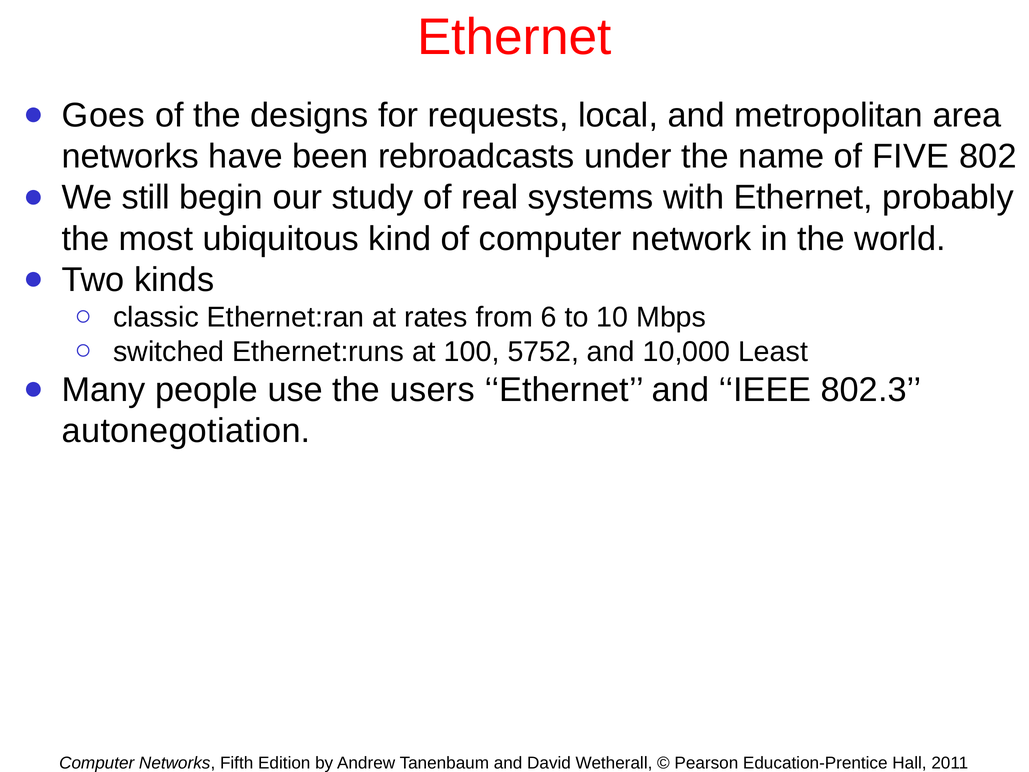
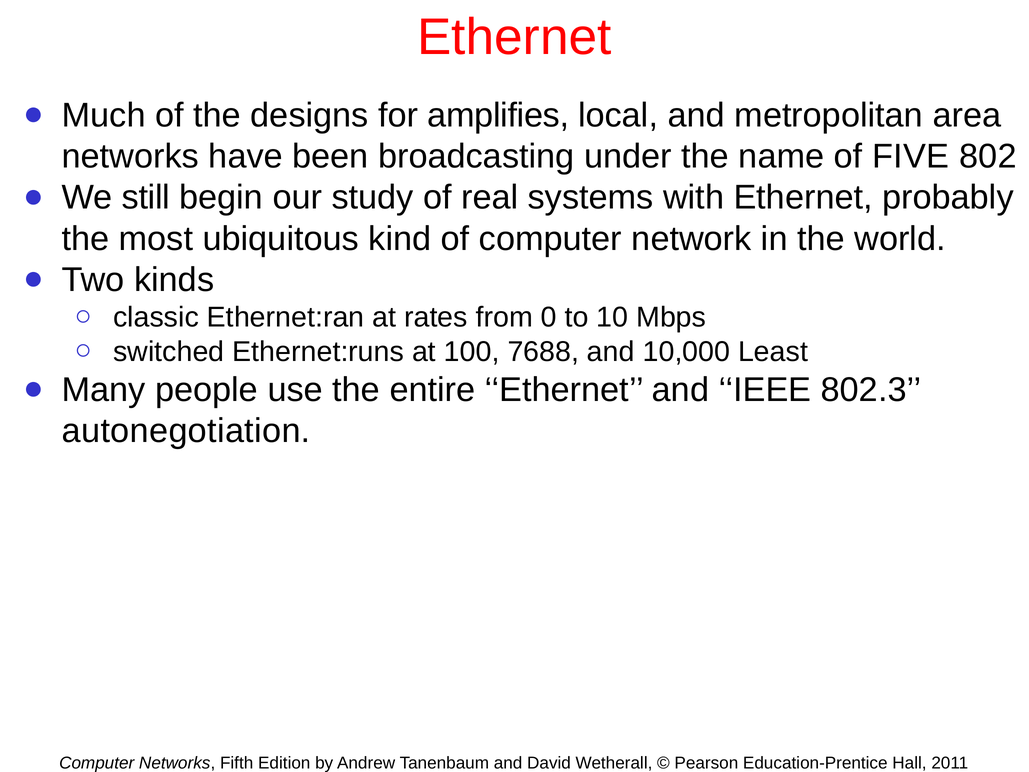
Goes: Goes -> Much
requests: requests -> amplifies
rebroadcasts: rebroadcasts -> broadcasting
6: 6 -> 0
5752: 5752 -> 7688
users: users -> entire
